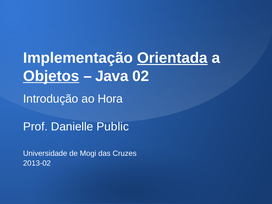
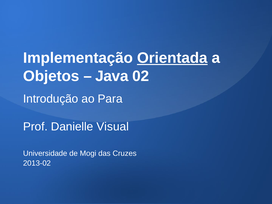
Objetos underline: present -> none
Hora: Hora -> Para
Public: Public -> Visual
